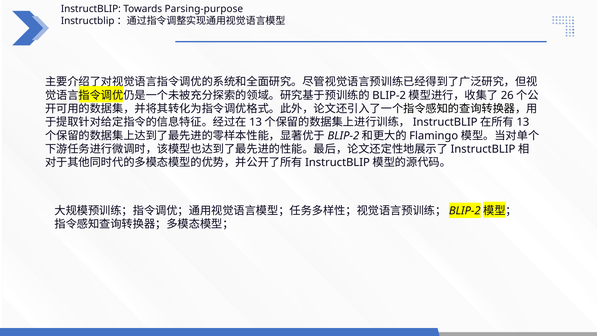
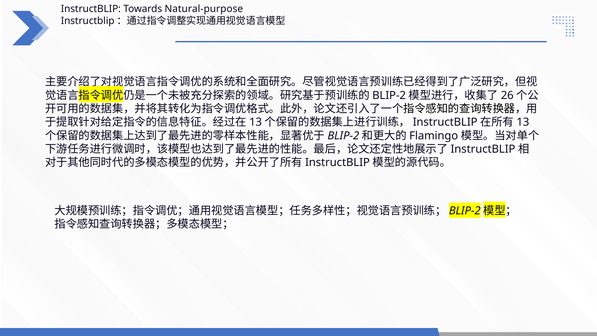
Parsing-purpose: Parsing-purpose -> Natural-purpose
